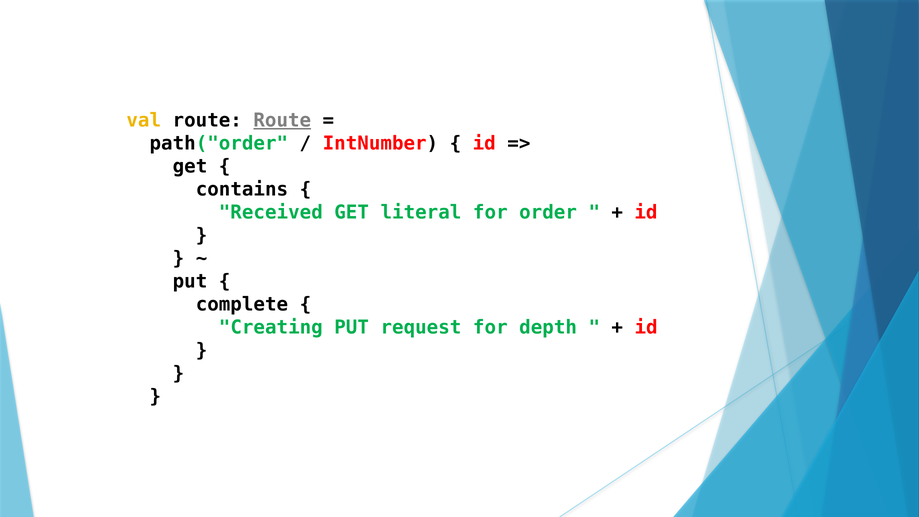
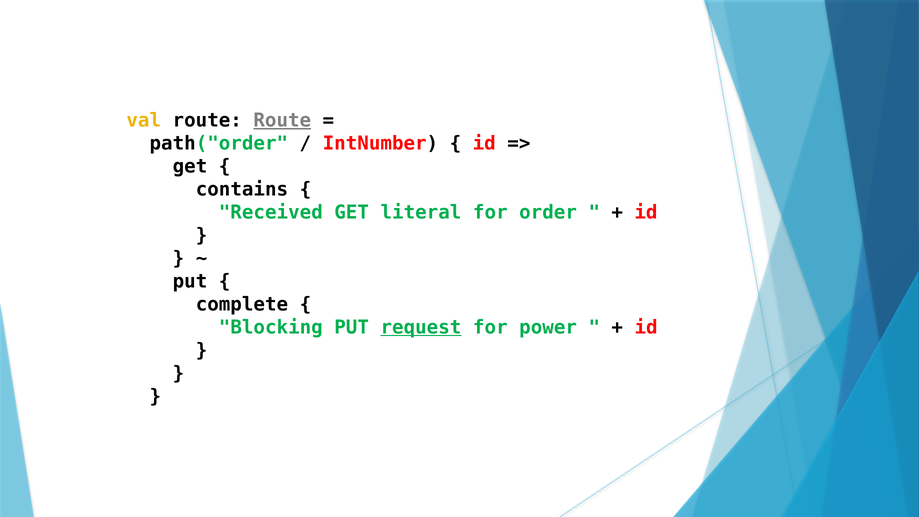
Creating: Creating -> Blocking
request underline: none -> present
depth: depth -> power
